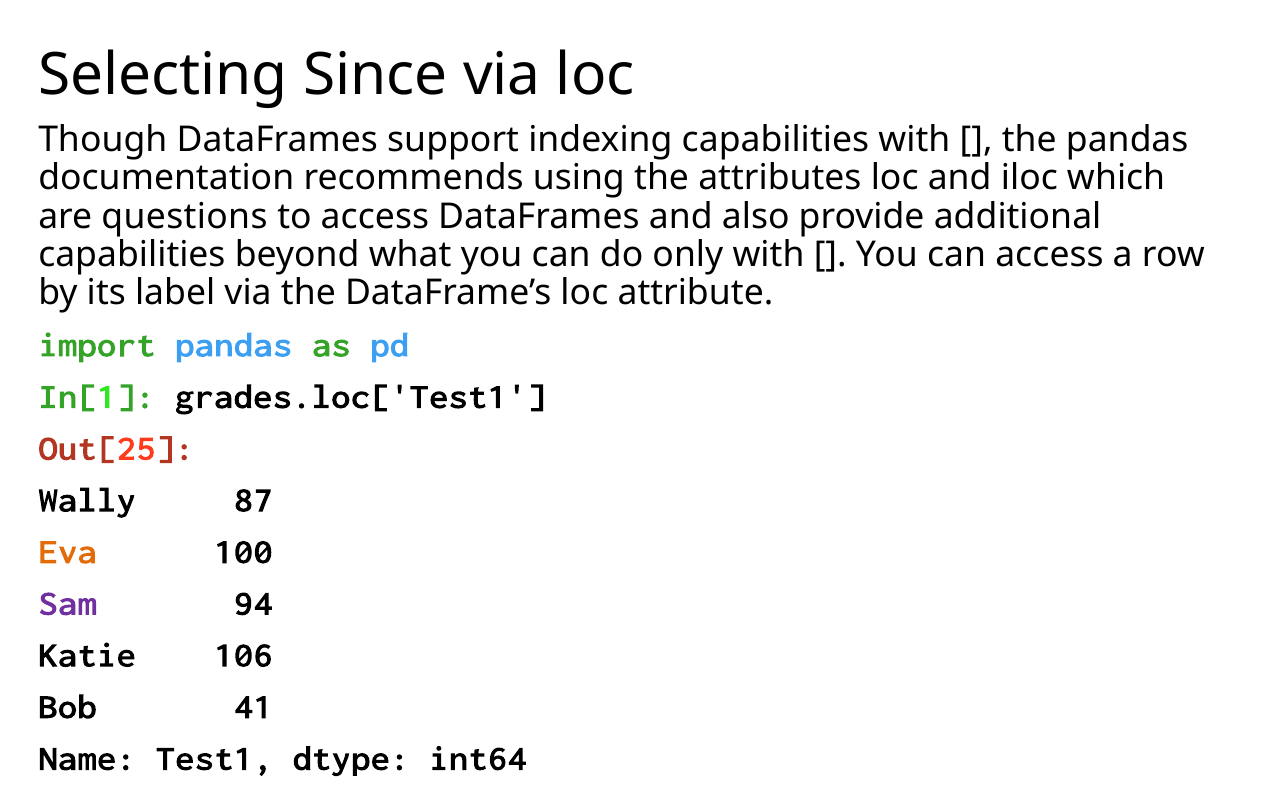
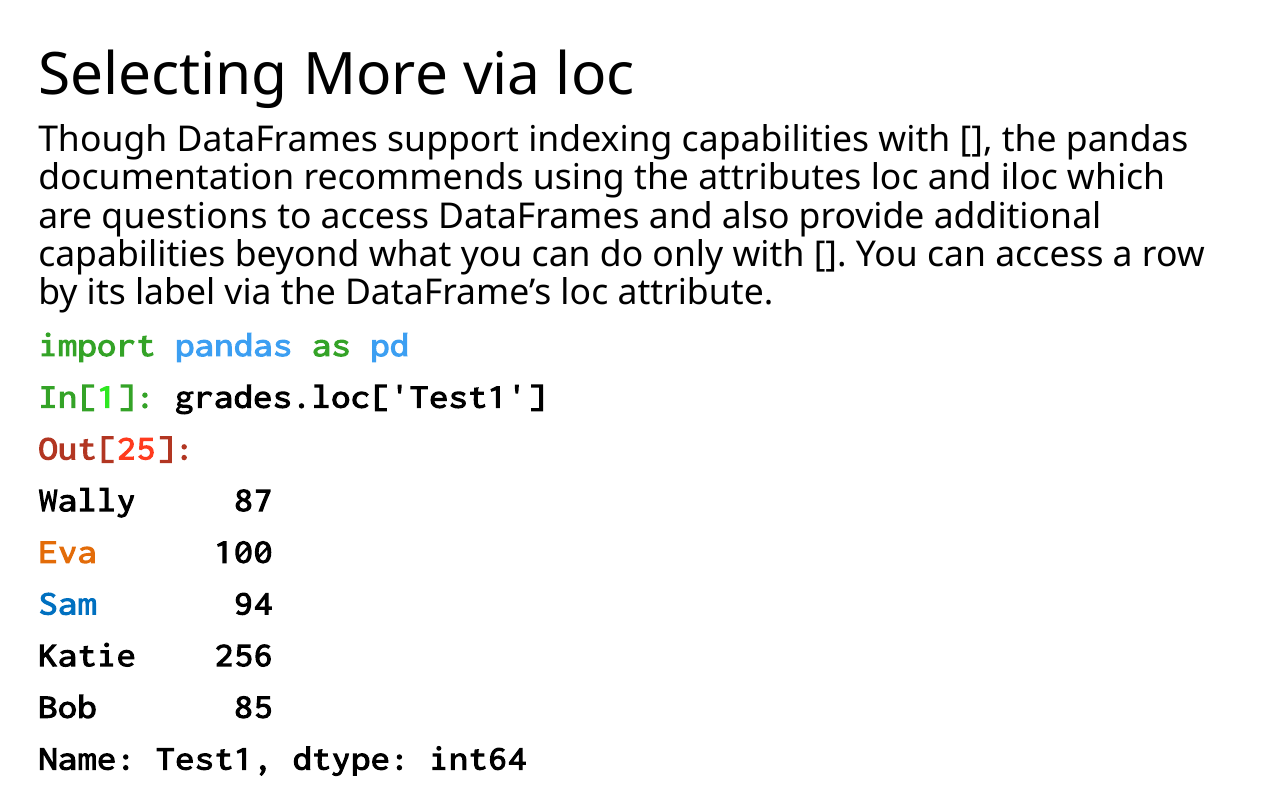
Since: Since -> More
Sam colour: purple -> blue
106: 106 -> 256
41: 41 -> 85
